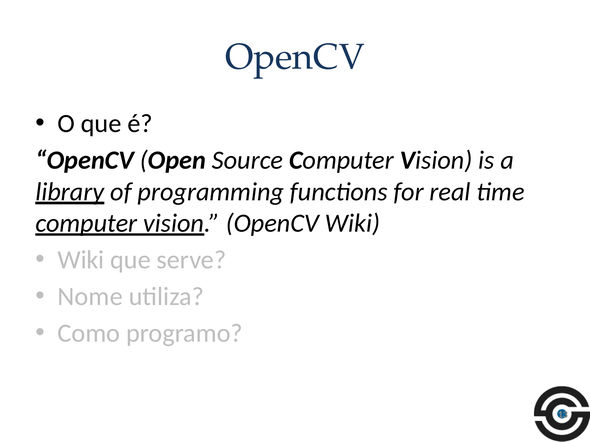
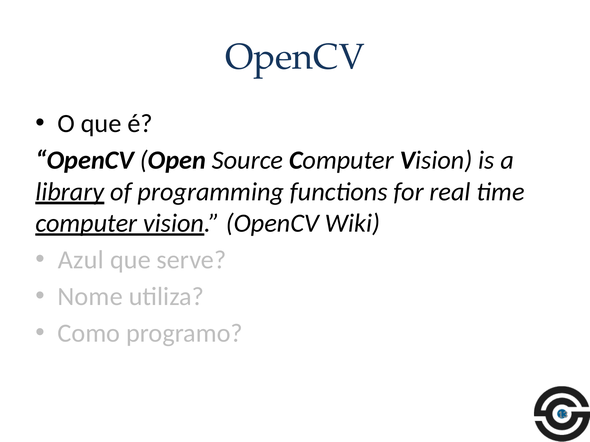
Wiki at (81, 260): Wiki -> Azul
